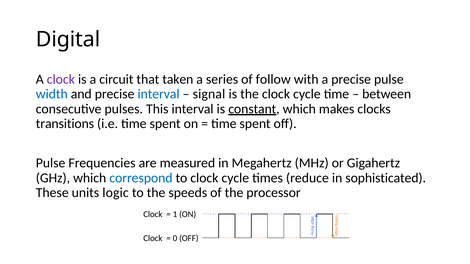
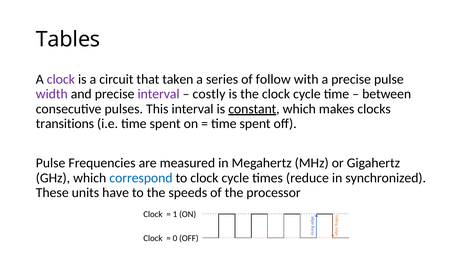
Digital: Digital -> Tables
width colour: blue -> purple
interval at (159, 94) colour: blue -> purple
signal: signal -> costly
sophisticated: sophisticated -> synchronized
logic: logic -> have
